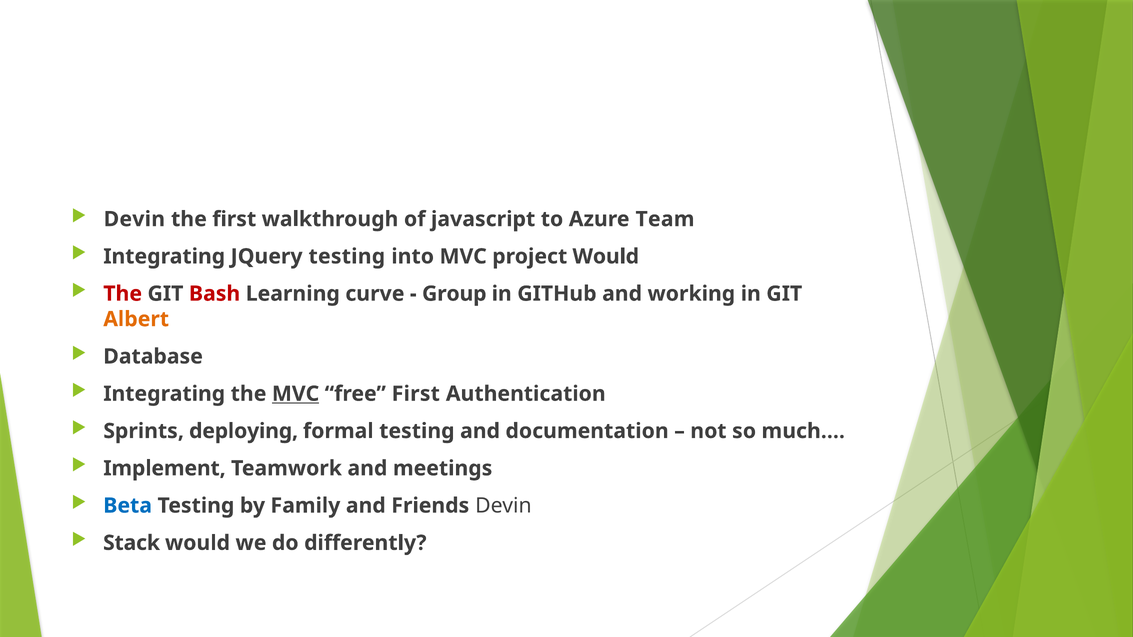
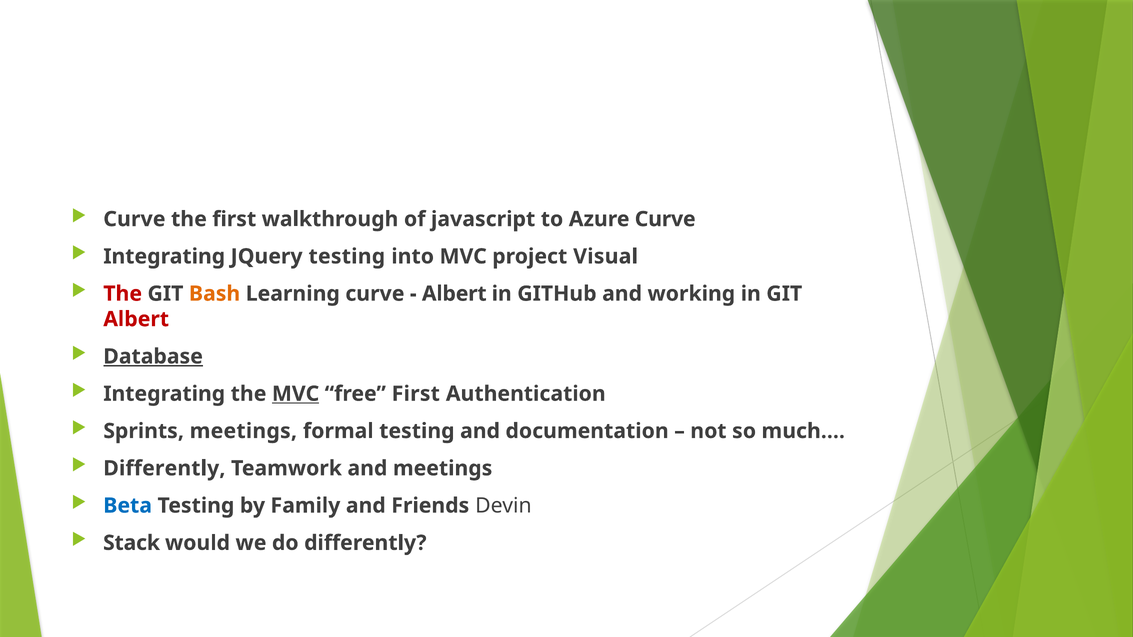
Devin at (134, 219): Devin -> Curve
Azure Team: Team -> Curve
project Would: Would -> Visual
Bash colour: red -> orange
Group at (454, 294): Group -> Albert
Albert at (136, 319) colour: orange -> red
Database underline: none -> present
Sprints deploying: deploying -> meetings
Implement at (164, 469): Implement -> Differently
